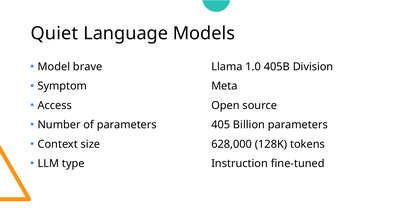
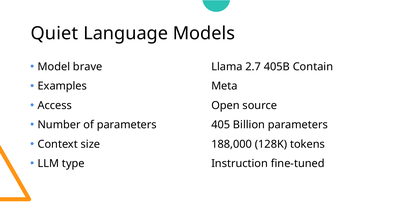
1.0: 1.0 -> 2.7
Division: Division -> Contain
Symptom: Symptom -> Examples
628,000: 628,000 -> 188,000
